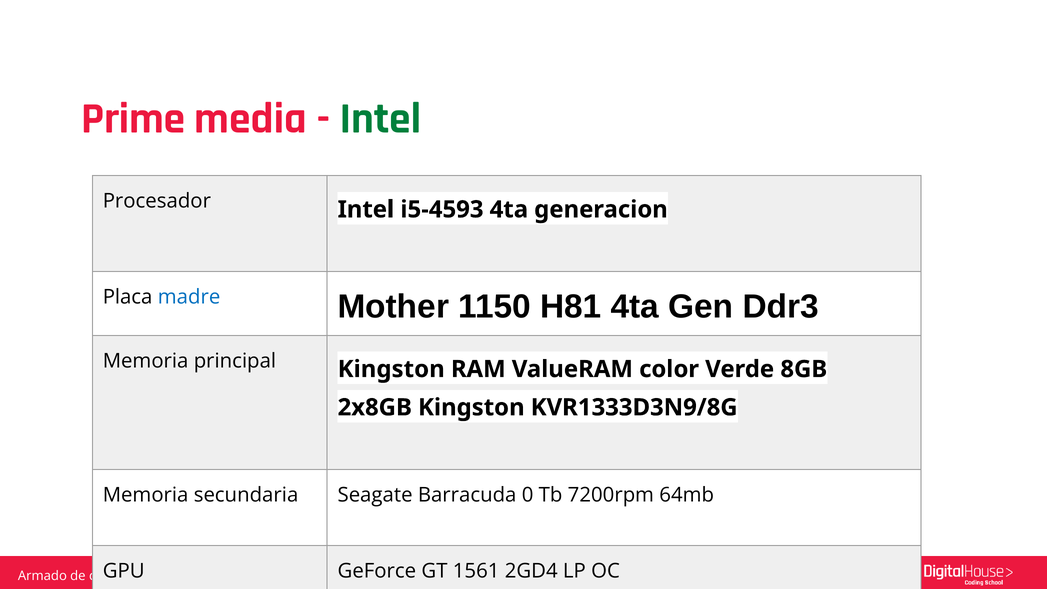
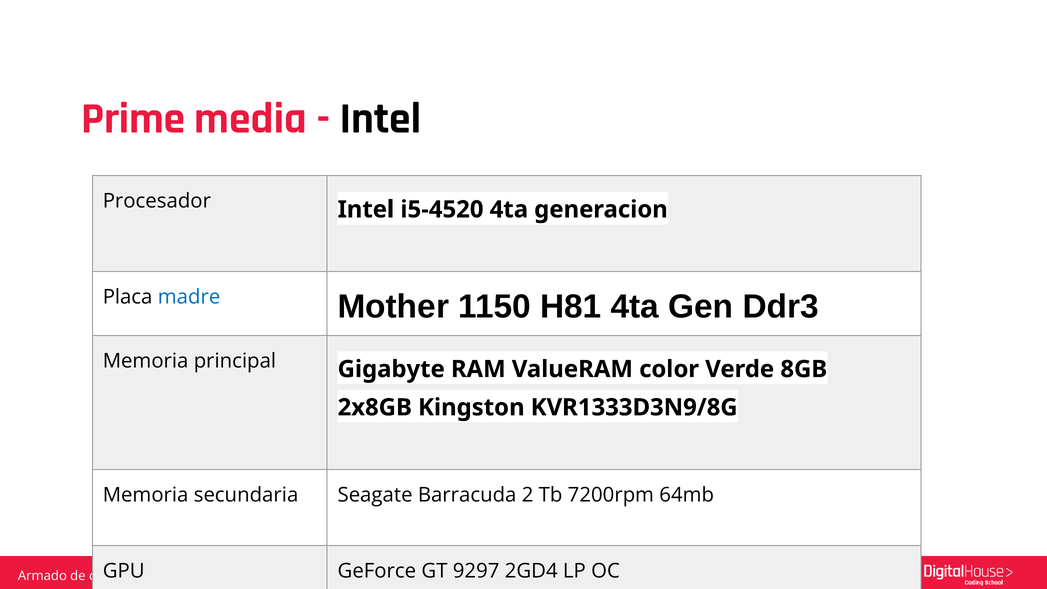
Intel at (381, 118) colour: green -> black
i5-4593: i5-4593 -> i5-4520
Kingston at (391, 369): Kingston -> Gigabyte
0: 0 -> 2
1561: 1561 -> 9297
